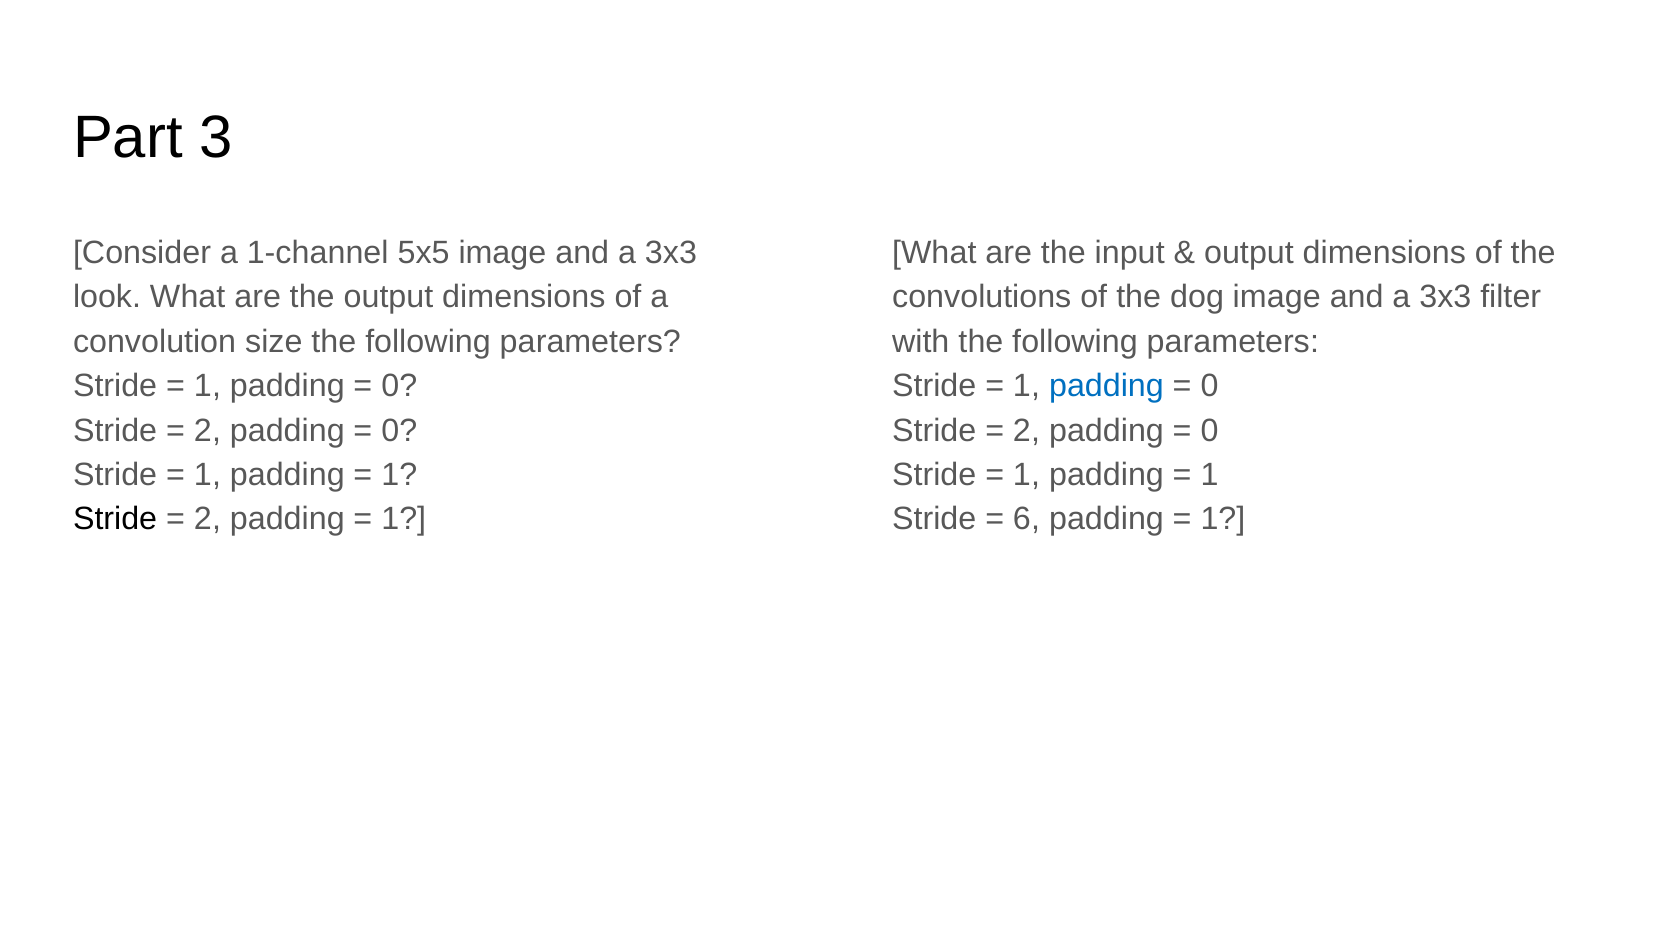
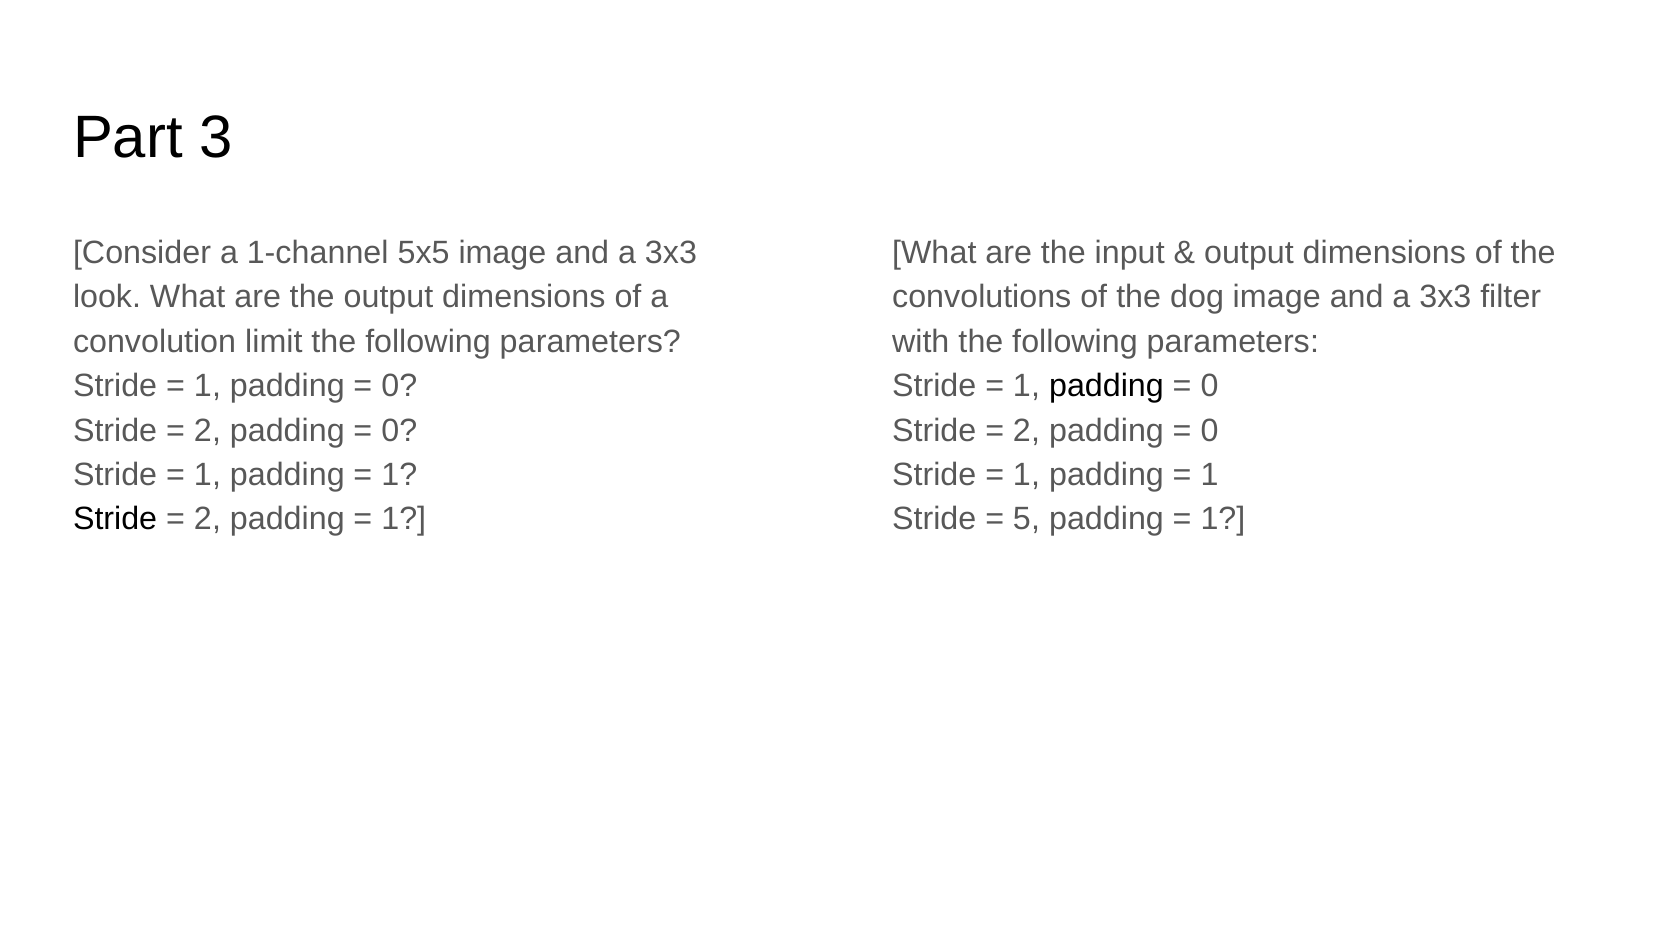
size: size -> limit
padding at (1106, 386) colour: blue -> black
6: 6 -> 5
